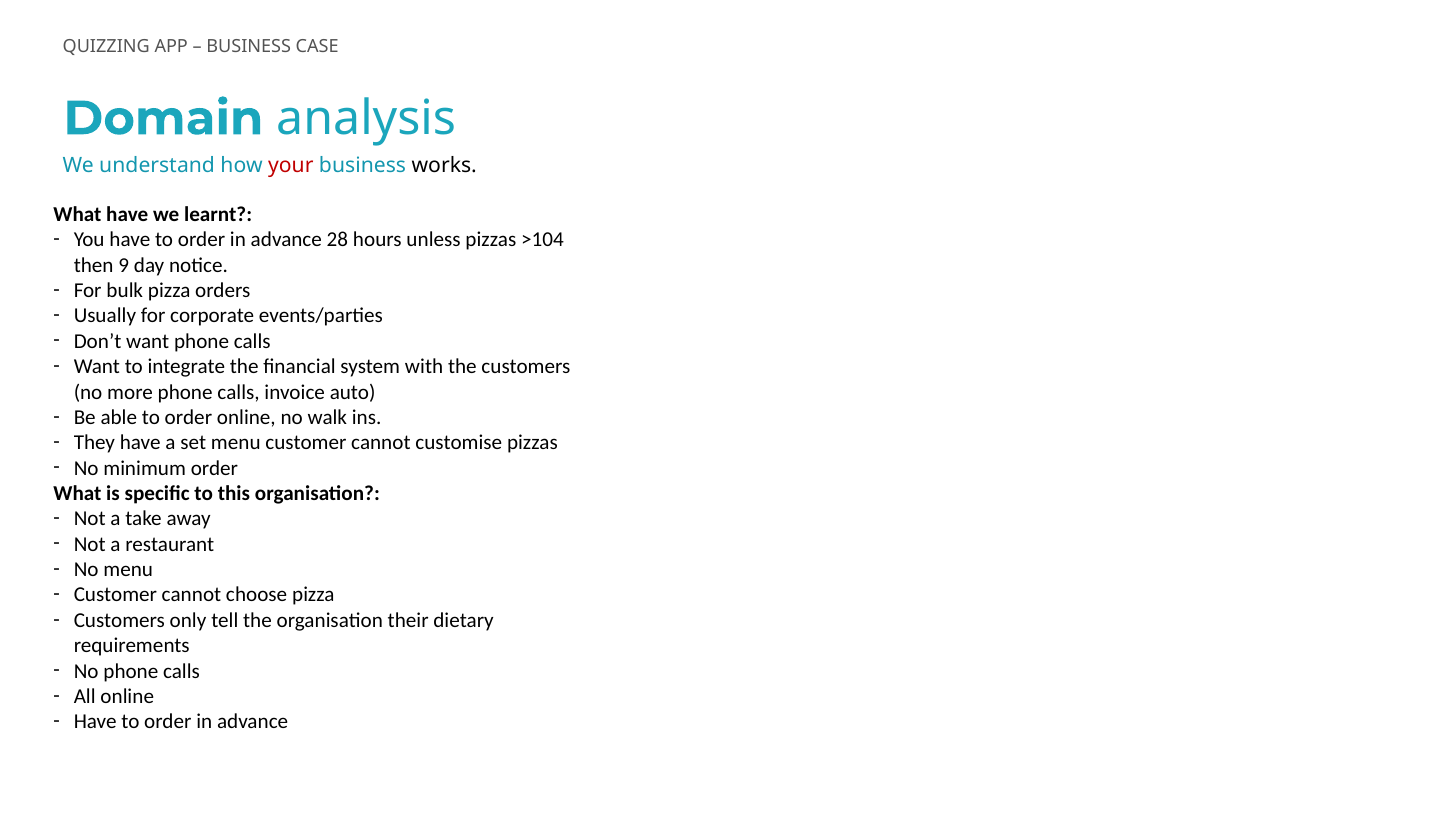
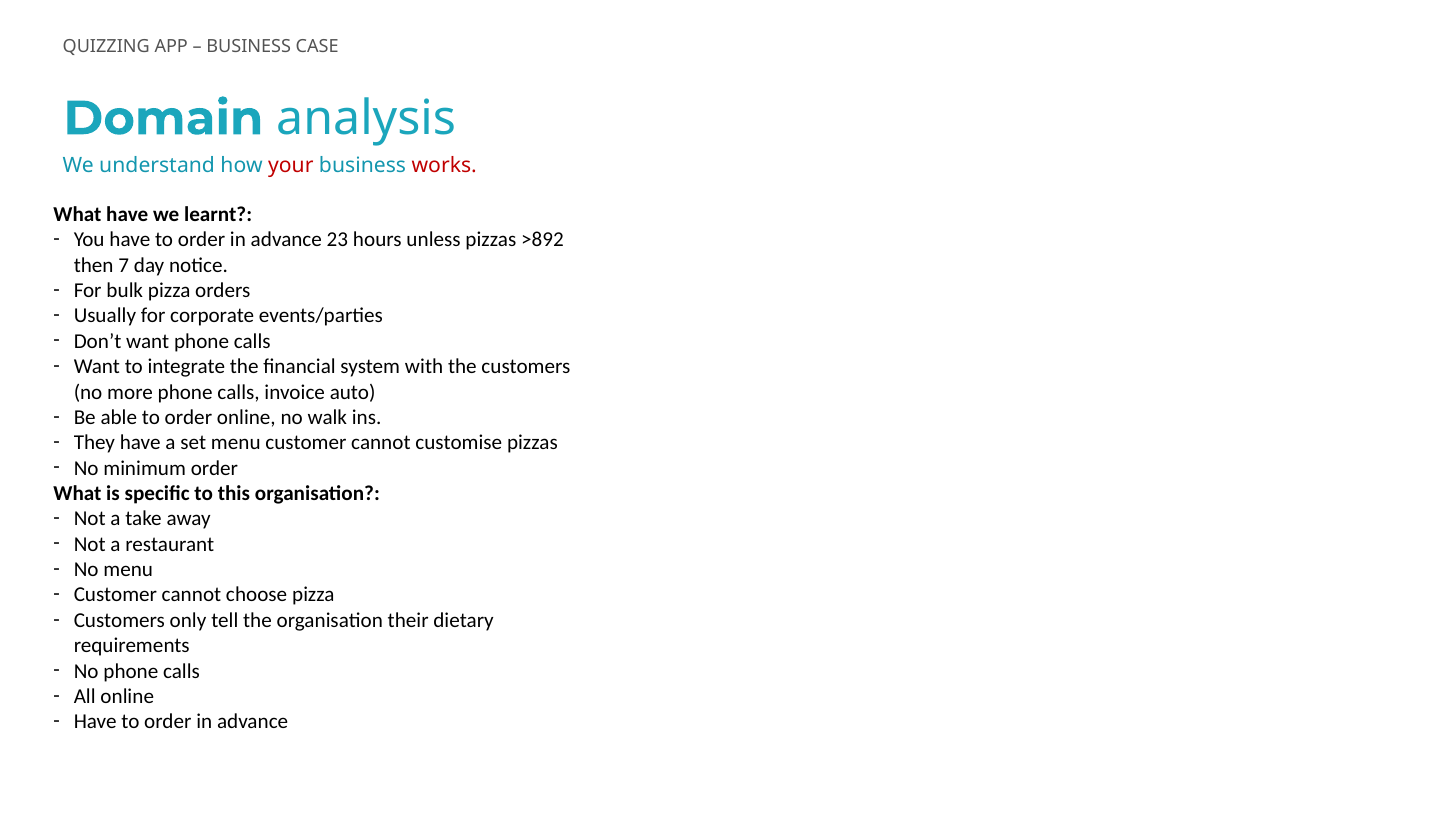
works colour: black -> red
28: 28 -> 23
>104: >104 -> >892
9: 9 -> 7
